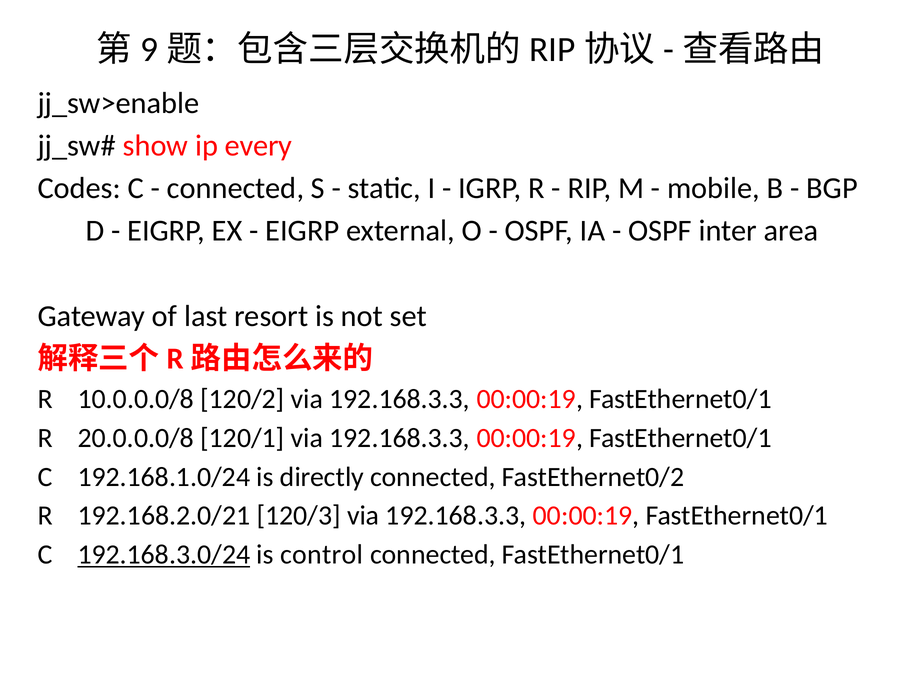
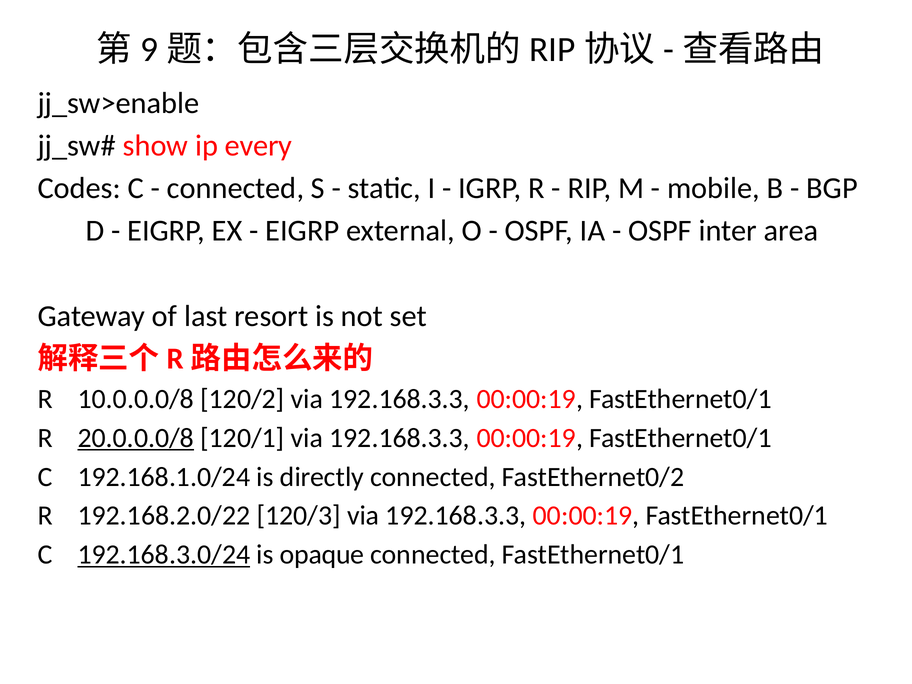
20.0.0.0/8 underline: none -> present
192.168.2.0/21: 192.168.2.0/21 -> 192.168.2.0/22
control: control -> opaque
